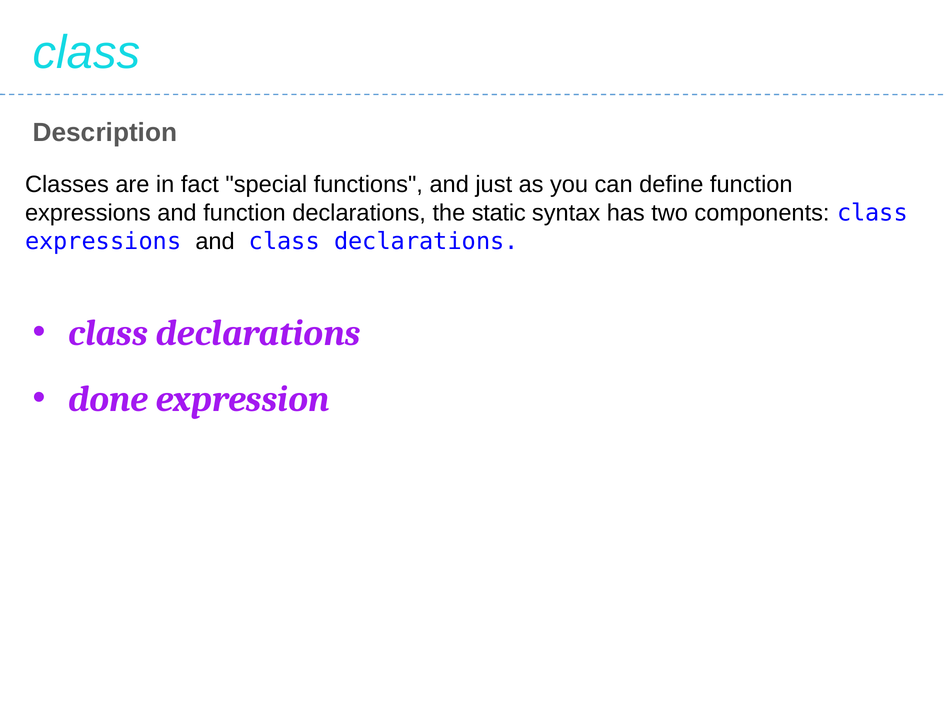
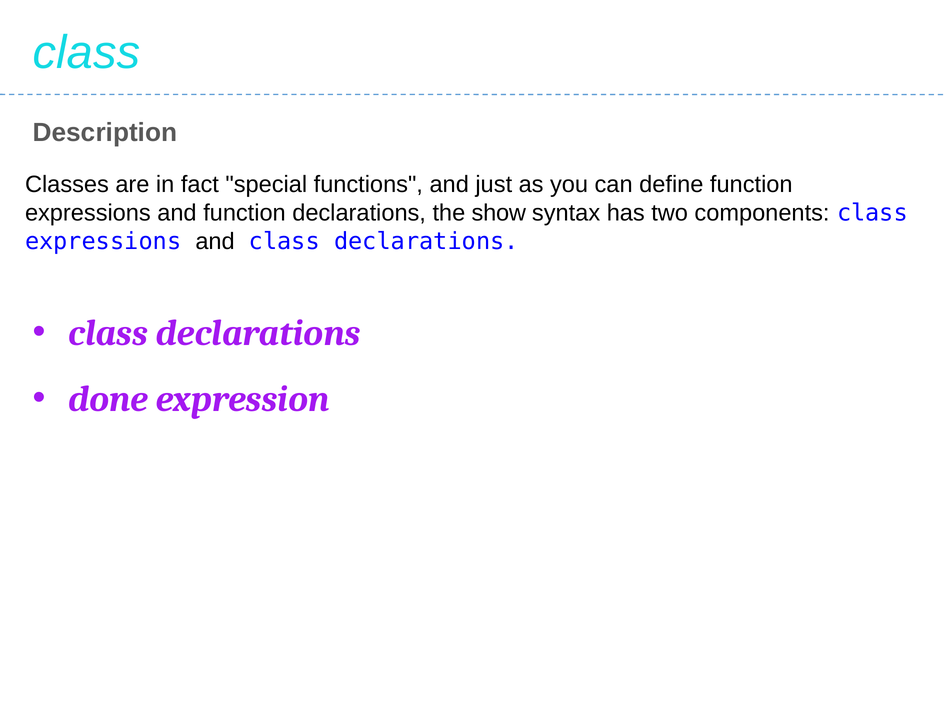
static: static -> show
